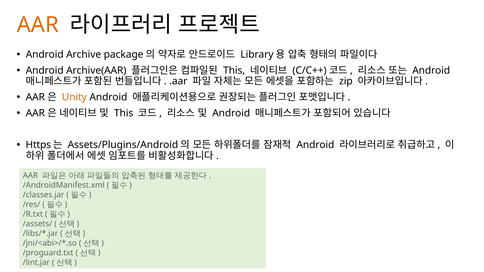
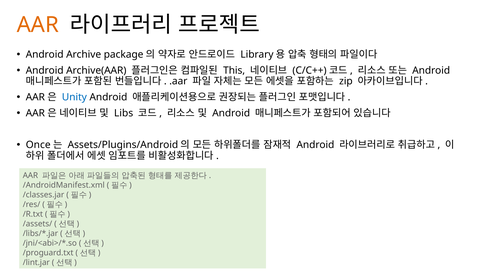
Unity colour: orange -> blue
This at (124, 113): This -> Libs
Https: Https -> Once
